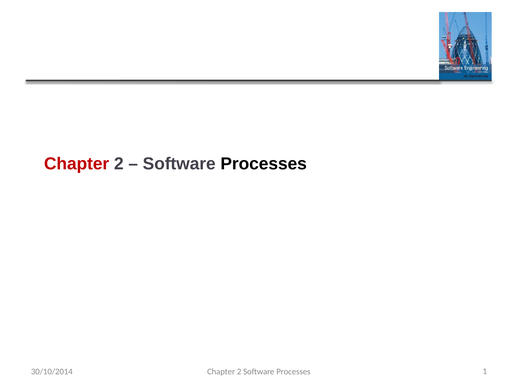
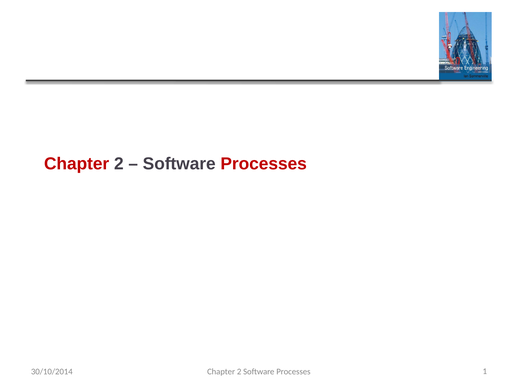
Processes at (264, 164) colour: black -> red
